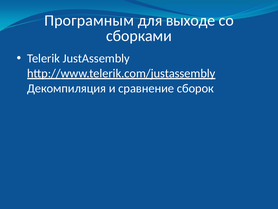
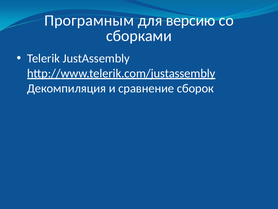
выходе: выходе -> версию
